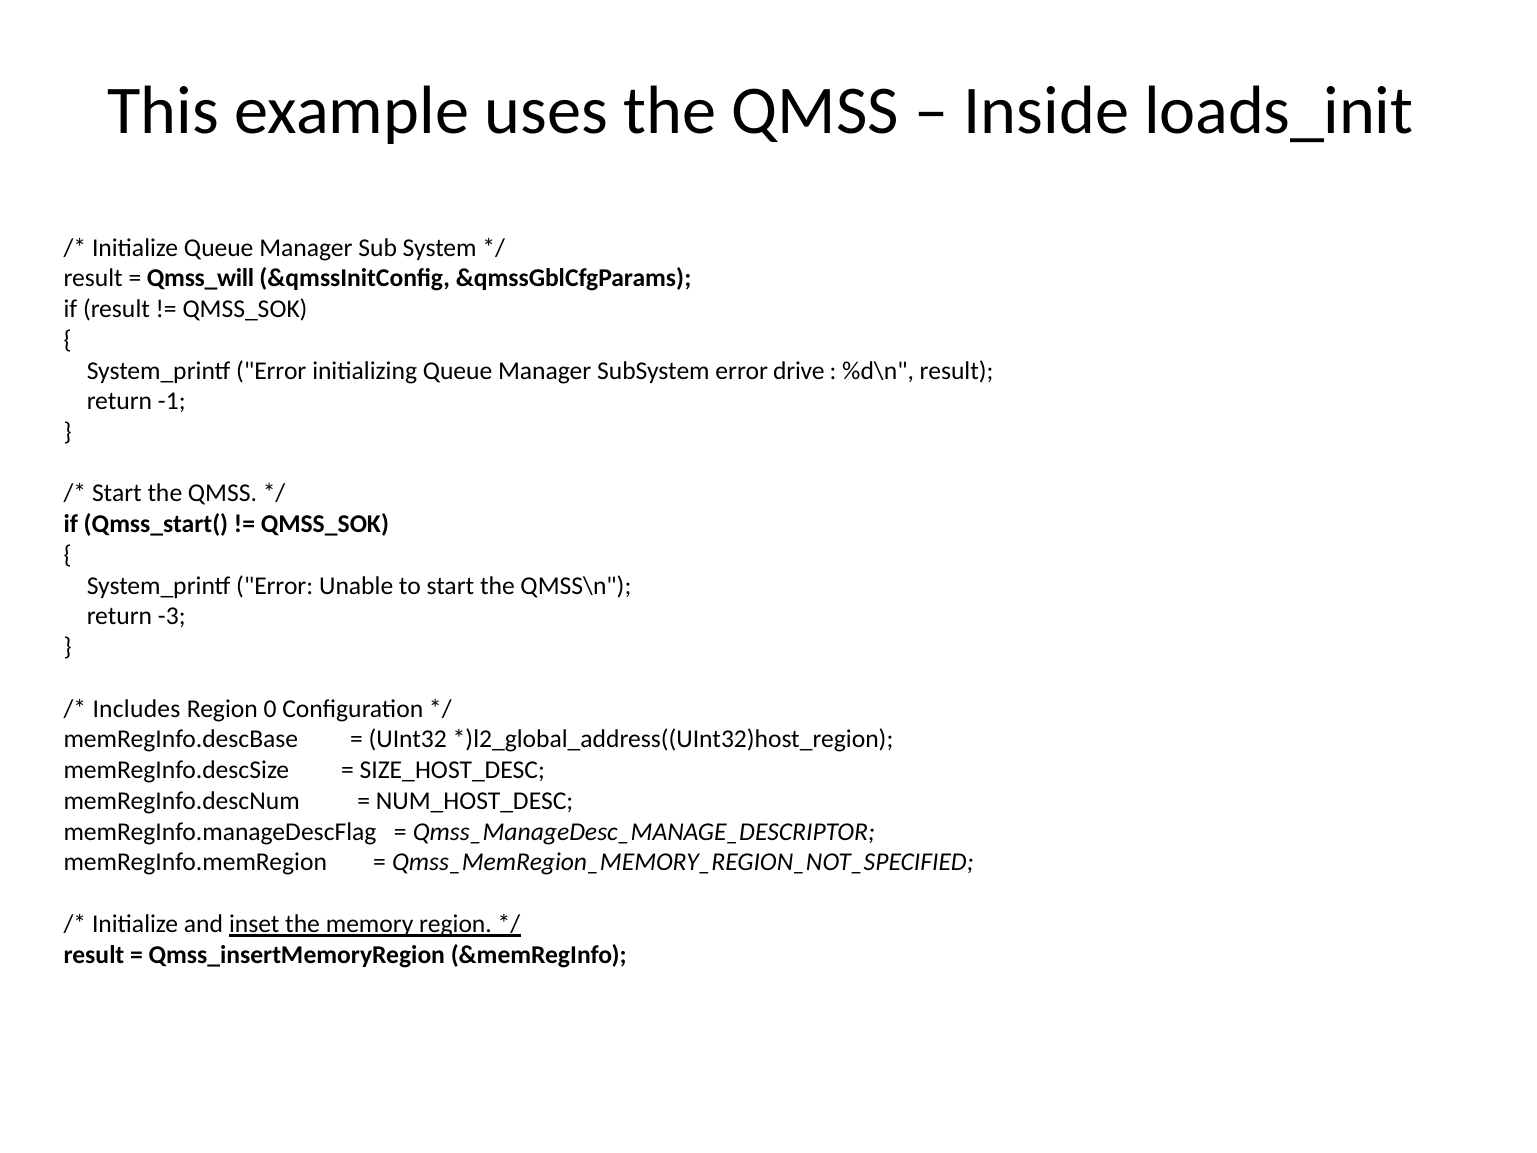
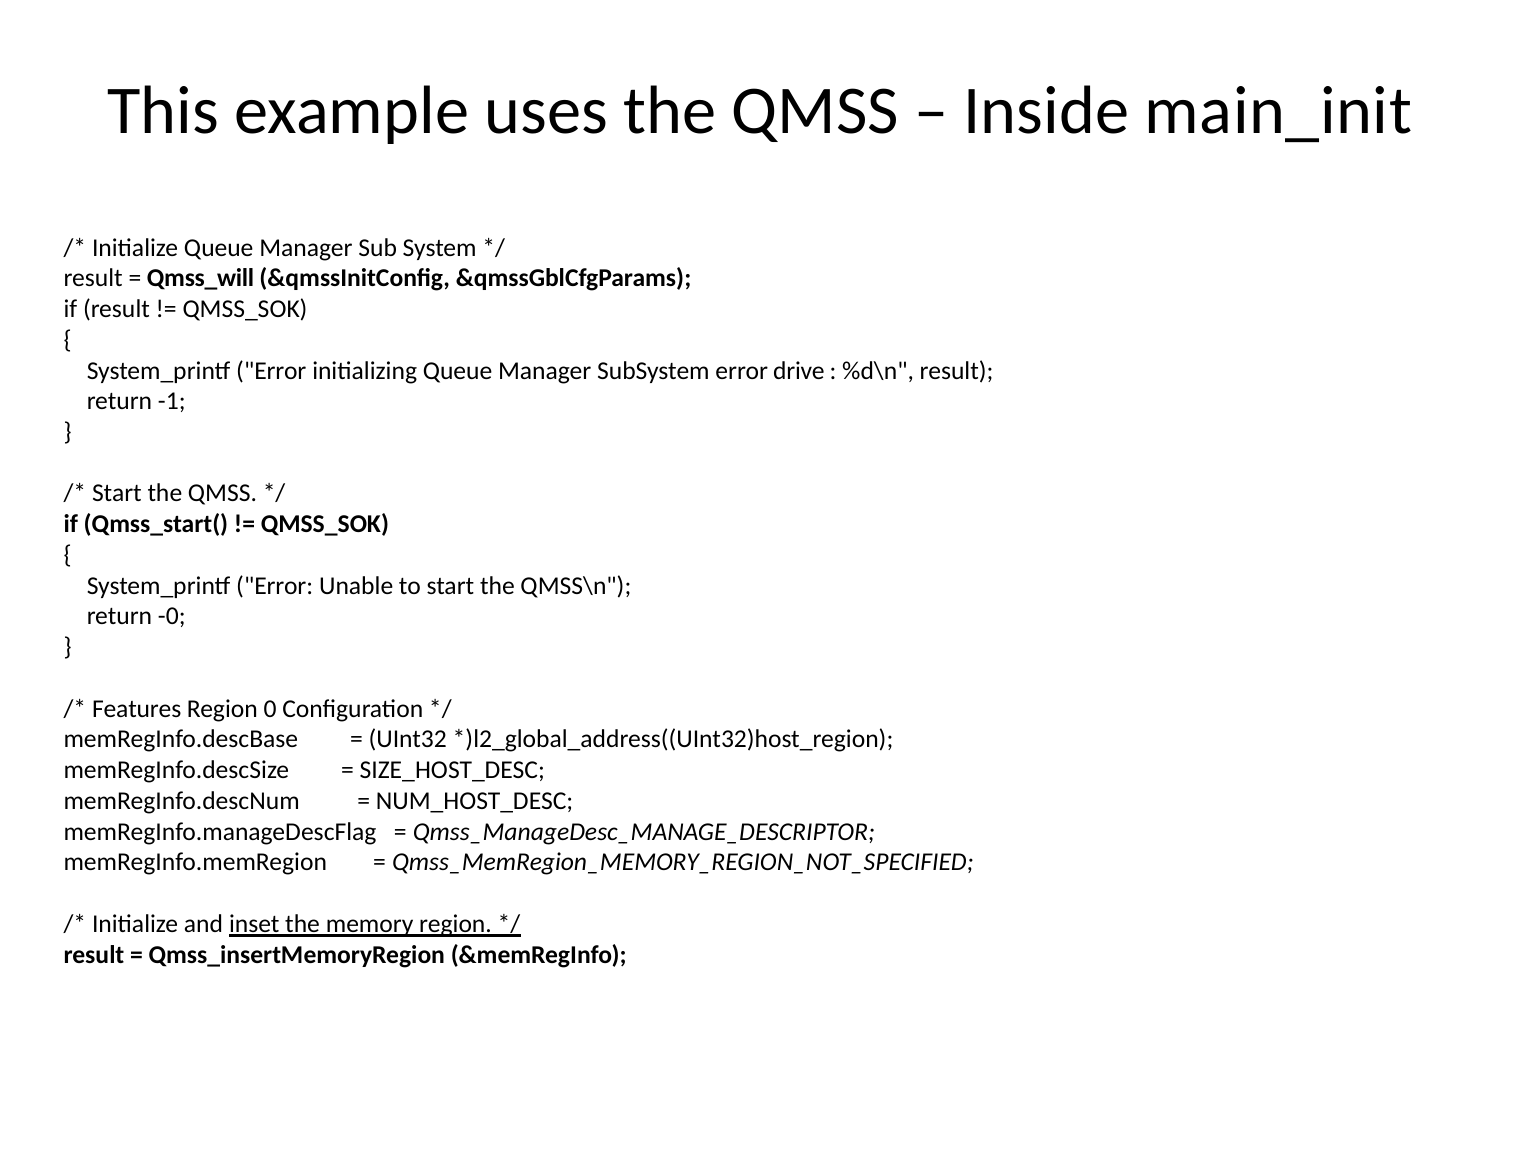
loads_init: loads_init -> main_init
-3: -3 -> -0
Includes: Includes -> Features
